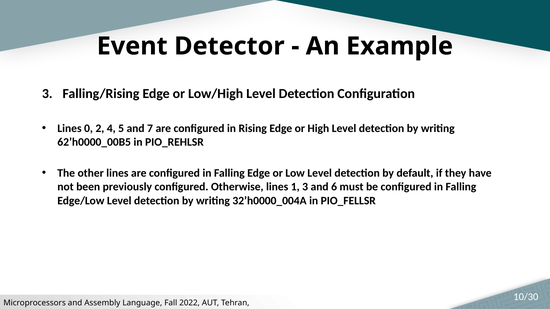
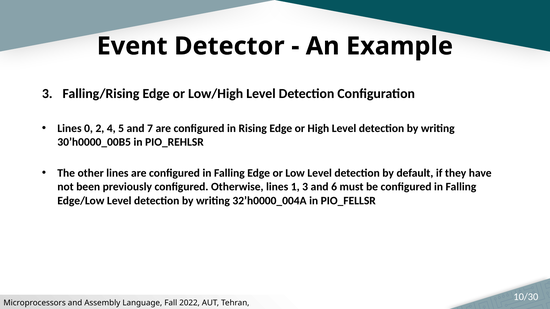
62’h0000_00B5: 62’h0000_00B5 -> 30’h0000_00B5
